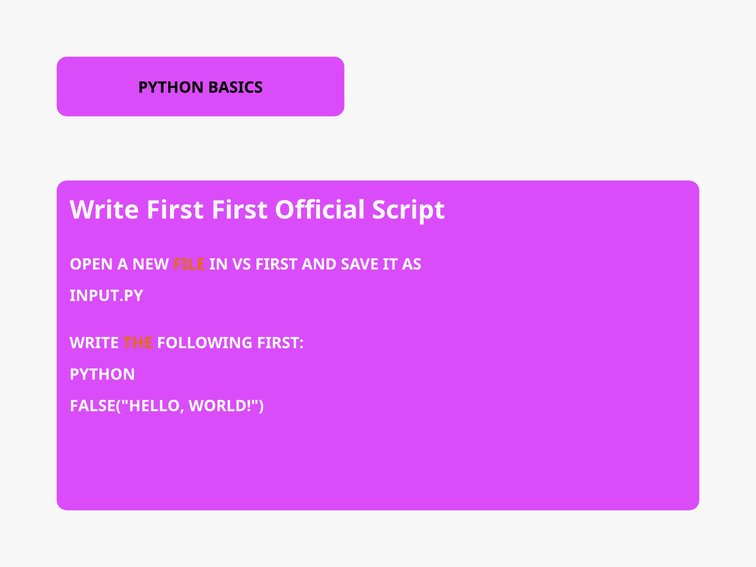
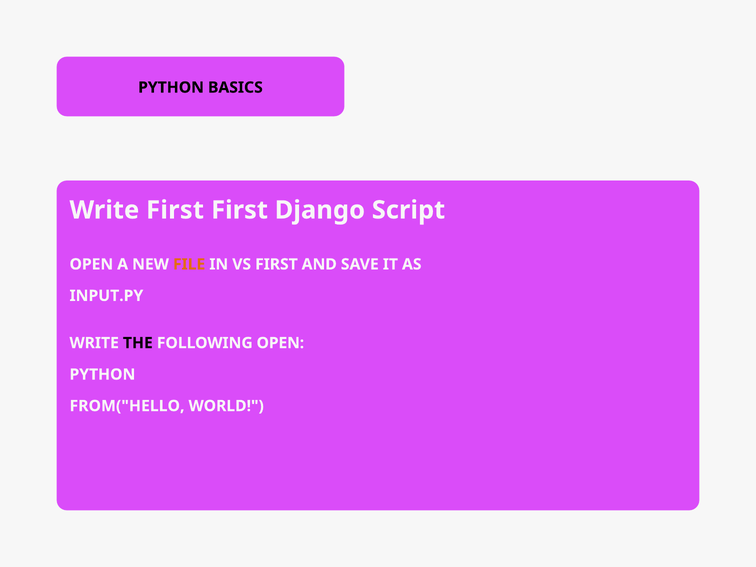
Official: Official -> Django
THE colour: orange -> black
FOLLOWING FIRST: FIRST -> OPEN
FALSE("HELLO: FALSE("HELLO -> FROM("HELLO
